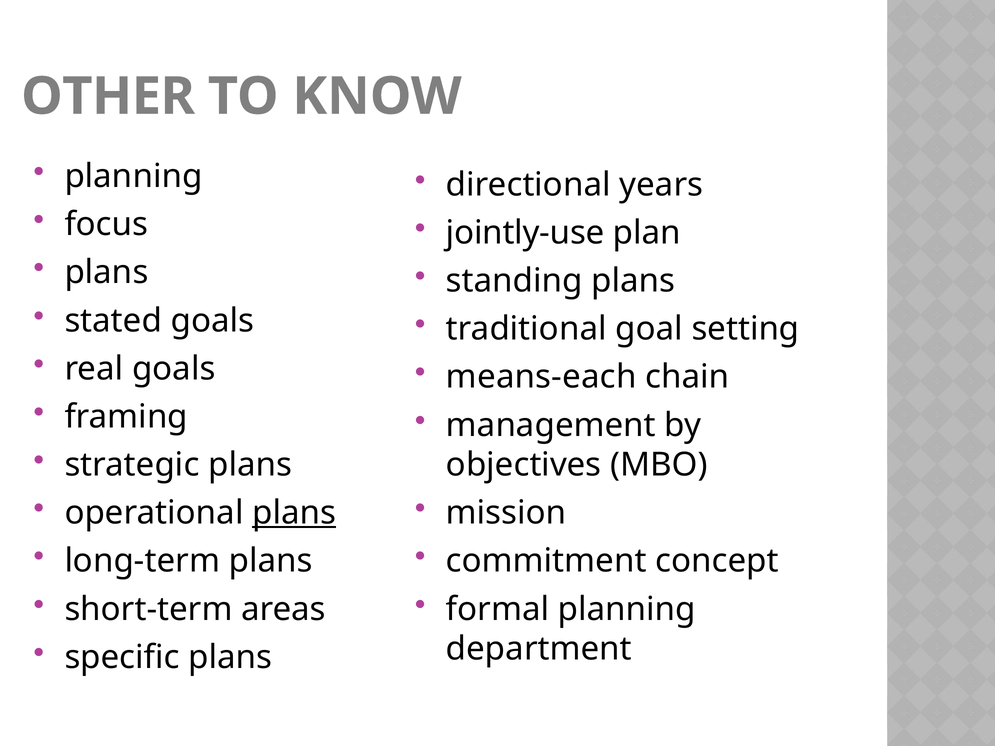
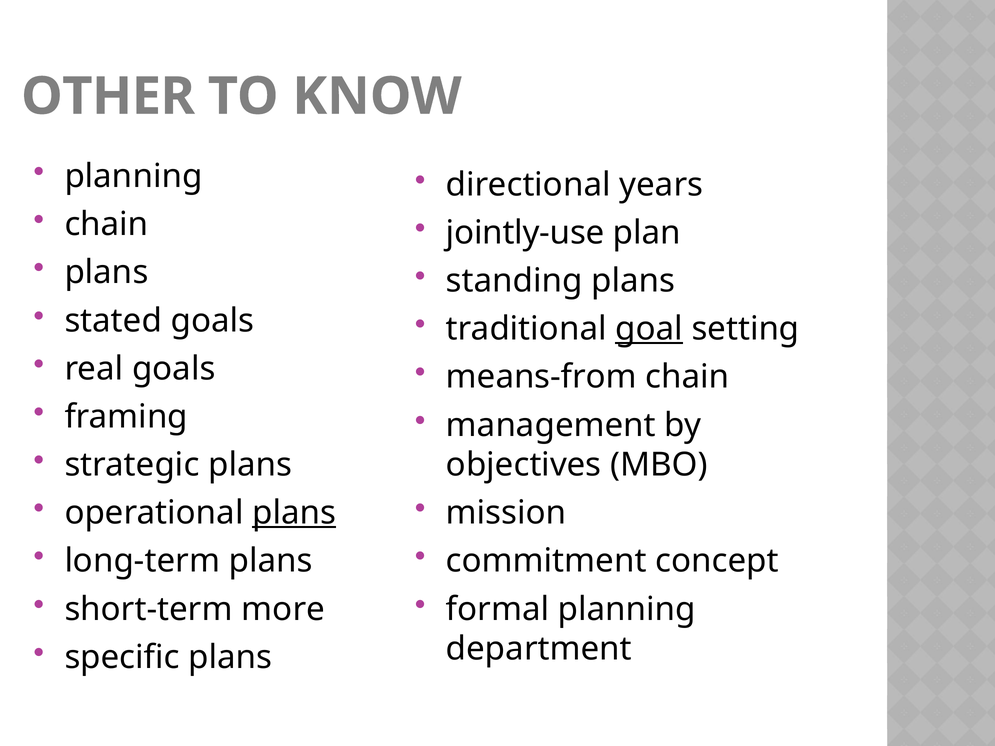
focus at (106, 224): focus -> chain
goal underline: none -> present
means-each: means-each -> means-from
areas: areas -> more
